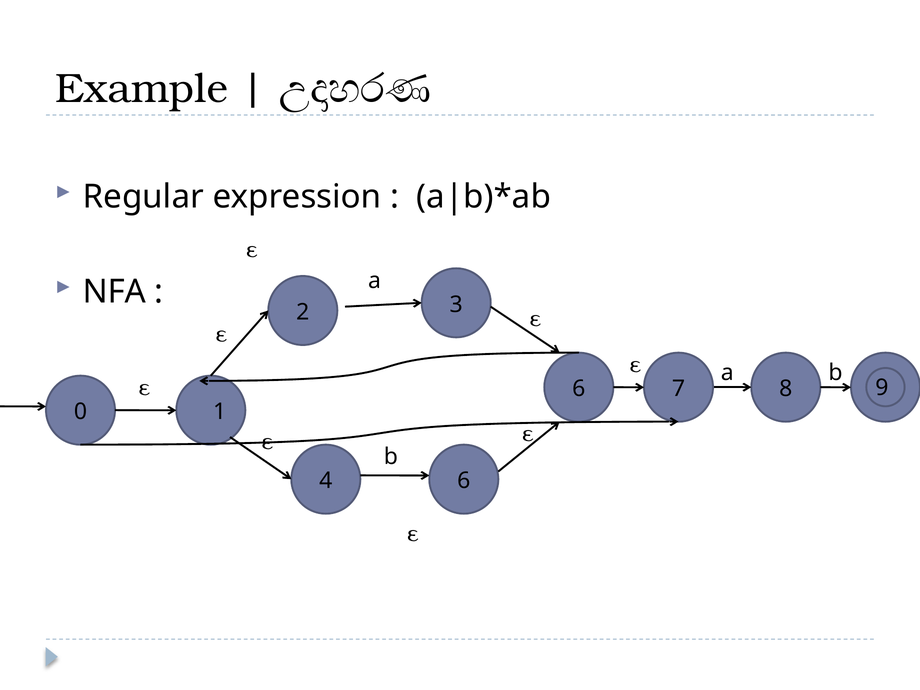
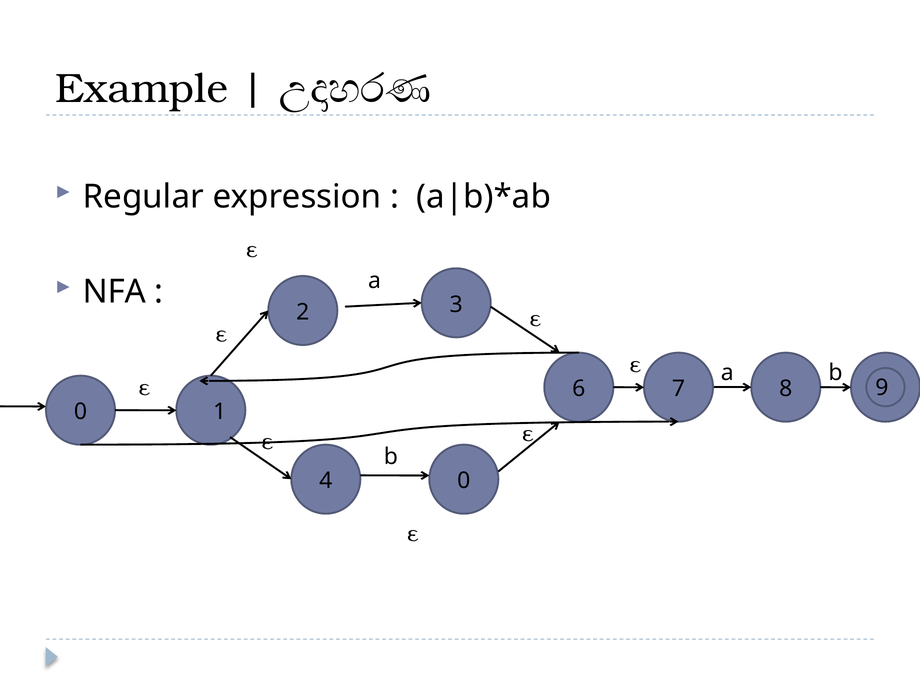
4 6: 6 -> 0
